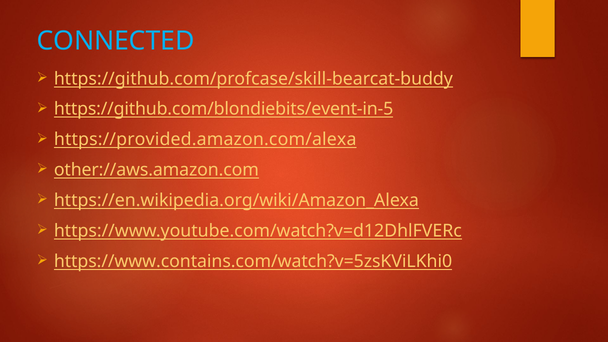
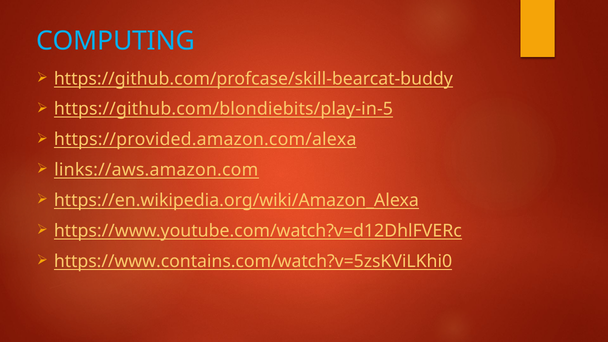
CONNECTED: CONNECTED -> COMPUTING
https://github.com/blondiebits/event-in-5: https://github.com/blondiebits/event-in-5 -> https://github.com/blondiebits/play-in-5
other://aws.amazon.com: other://aws.amazon.com -> links://aws.amazon.com
